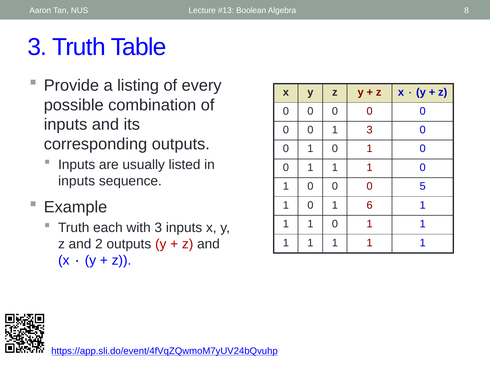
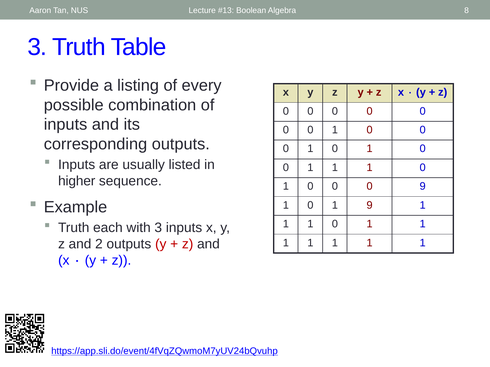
3 at (370, 130): 3 -> 0
inputs at (77, 181): inputs -> higher
0 5: 5 -> 9
1 6: 6 -> 9
